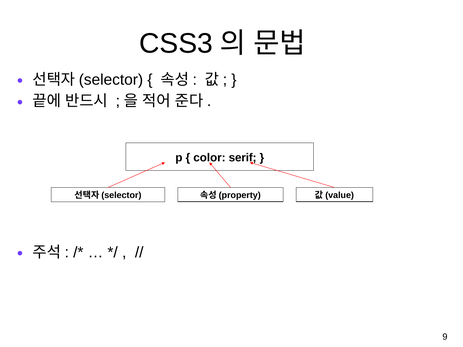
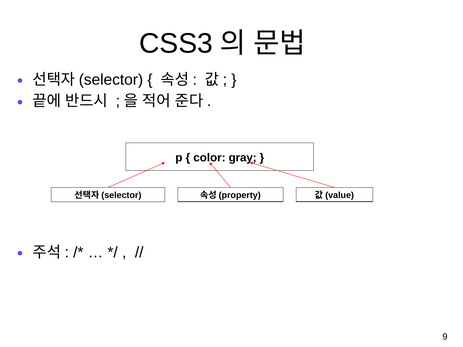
serif: serif -> gray
